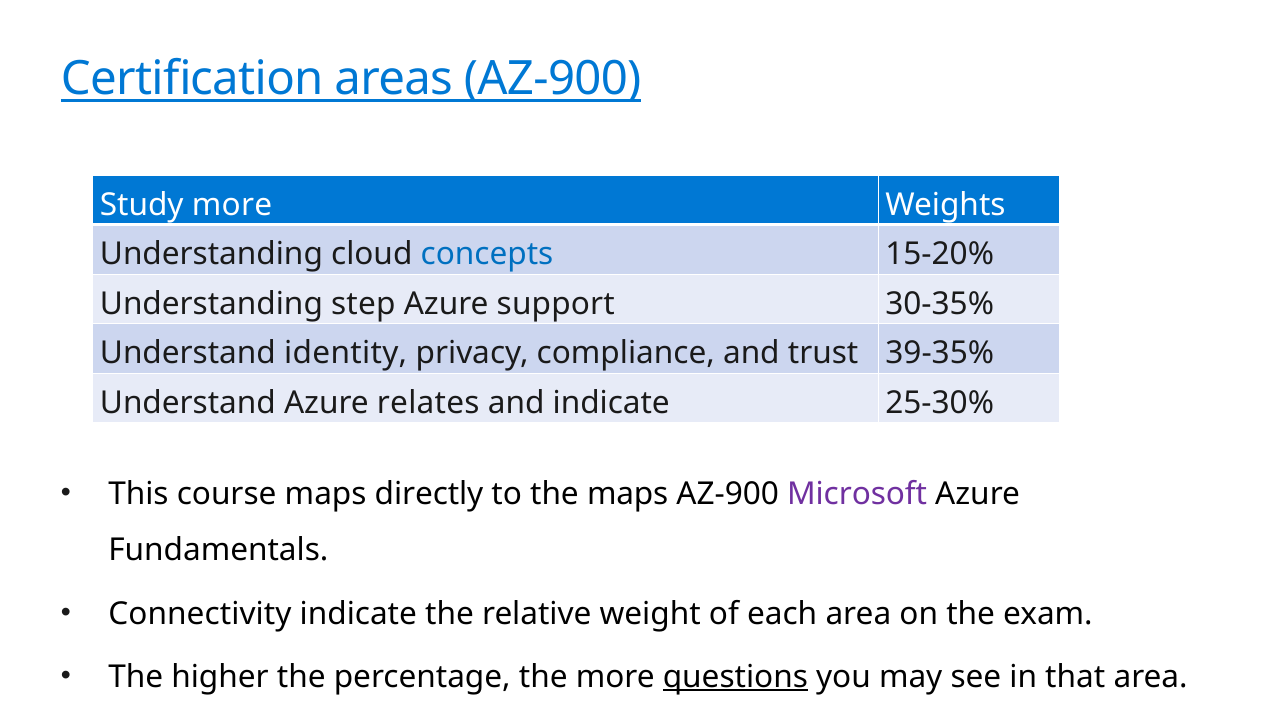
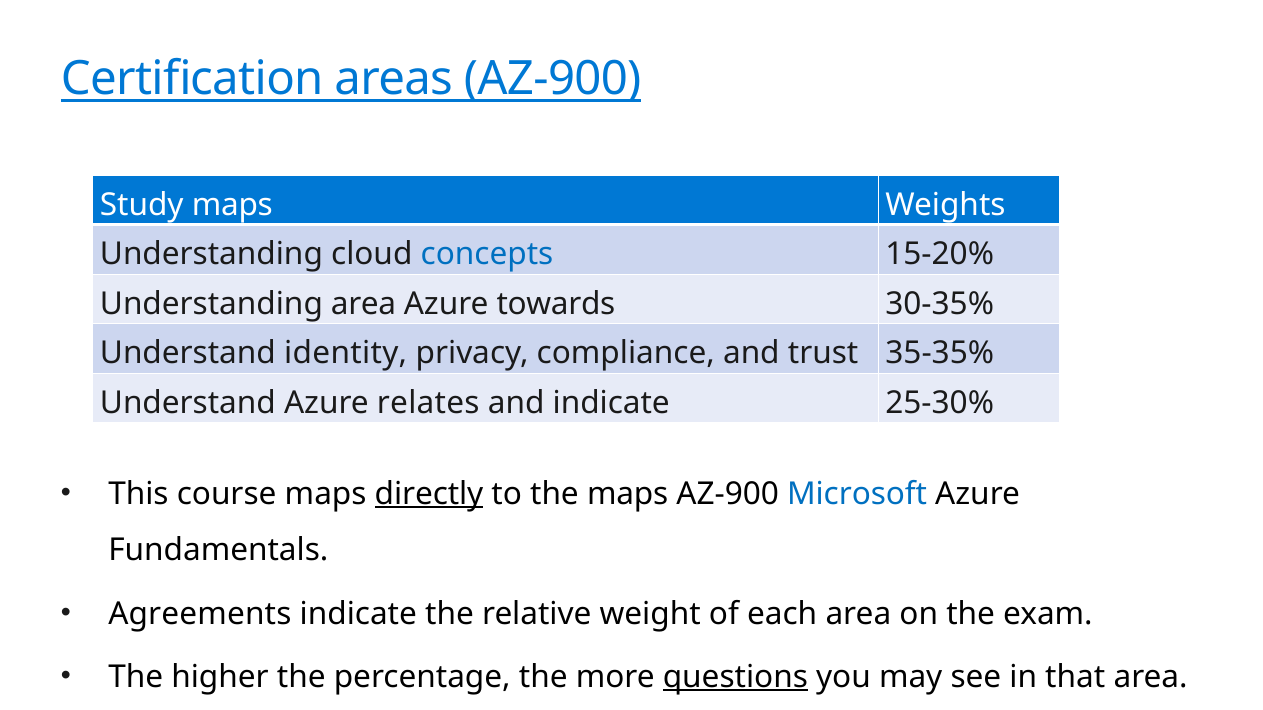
Study more: more -> maps
Understanding step: step -> area
support: support -> towards
39-35%: 39-35% -> 35-35%
directly underline: none -> present
Microsoft colour: purple -> blue
Connectivity: Connectivity -> Agreements
